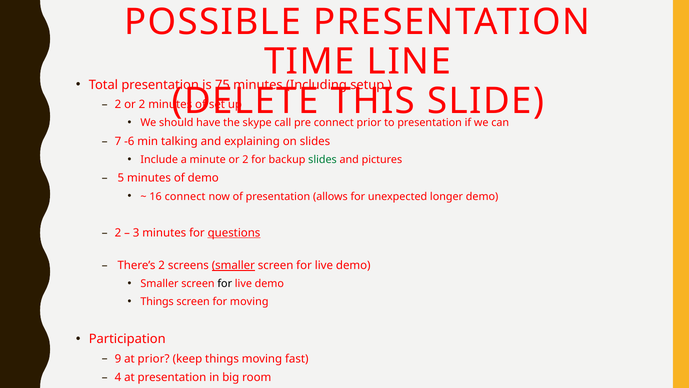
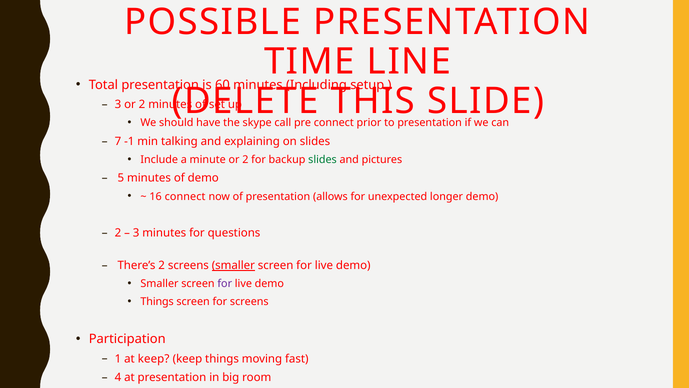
75: 75 -> 60
2 at (118, 104): 2 -> 3
-6: -6 -> -1
questions underline: present -> none
for at (225, 283) colour: black -> purple
for moving: moving -> screens
9: 9 -> 1
at prior: prior -> keep
